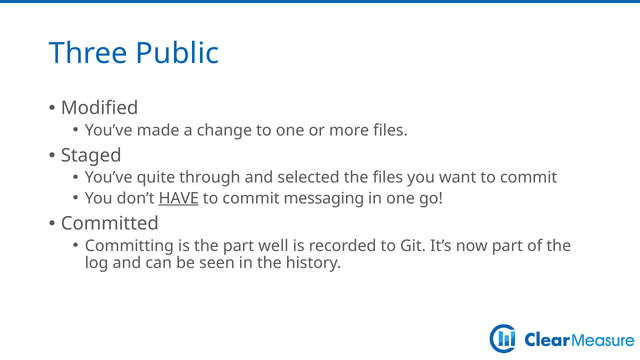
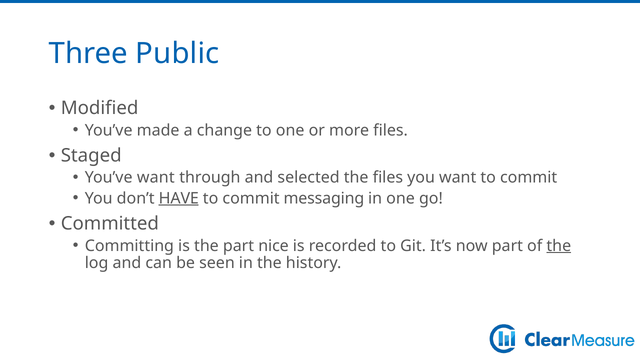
You’ve quite: quite -> want
well: well -> nice
the at (559, 246) underline: none -> present
